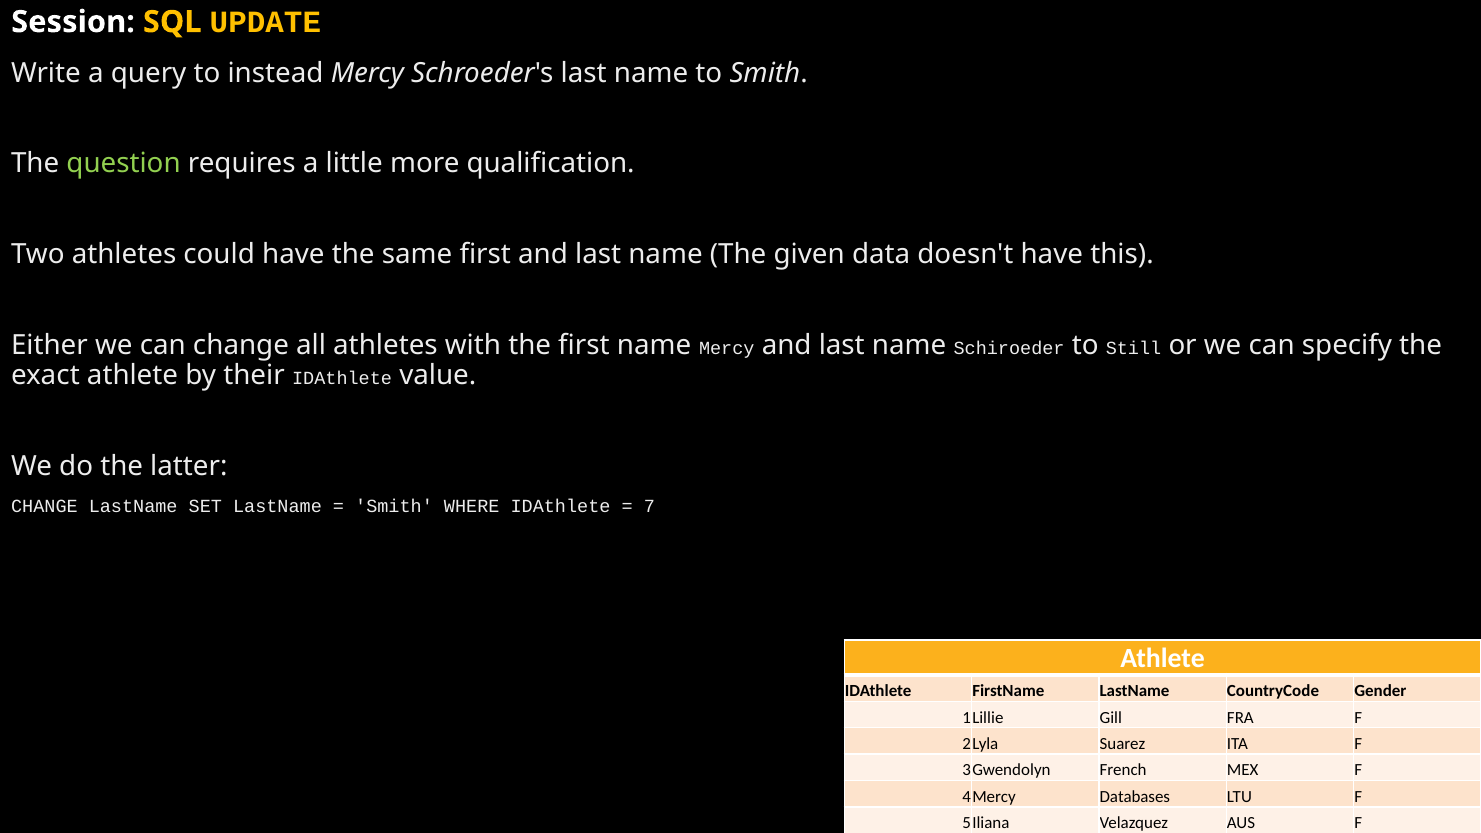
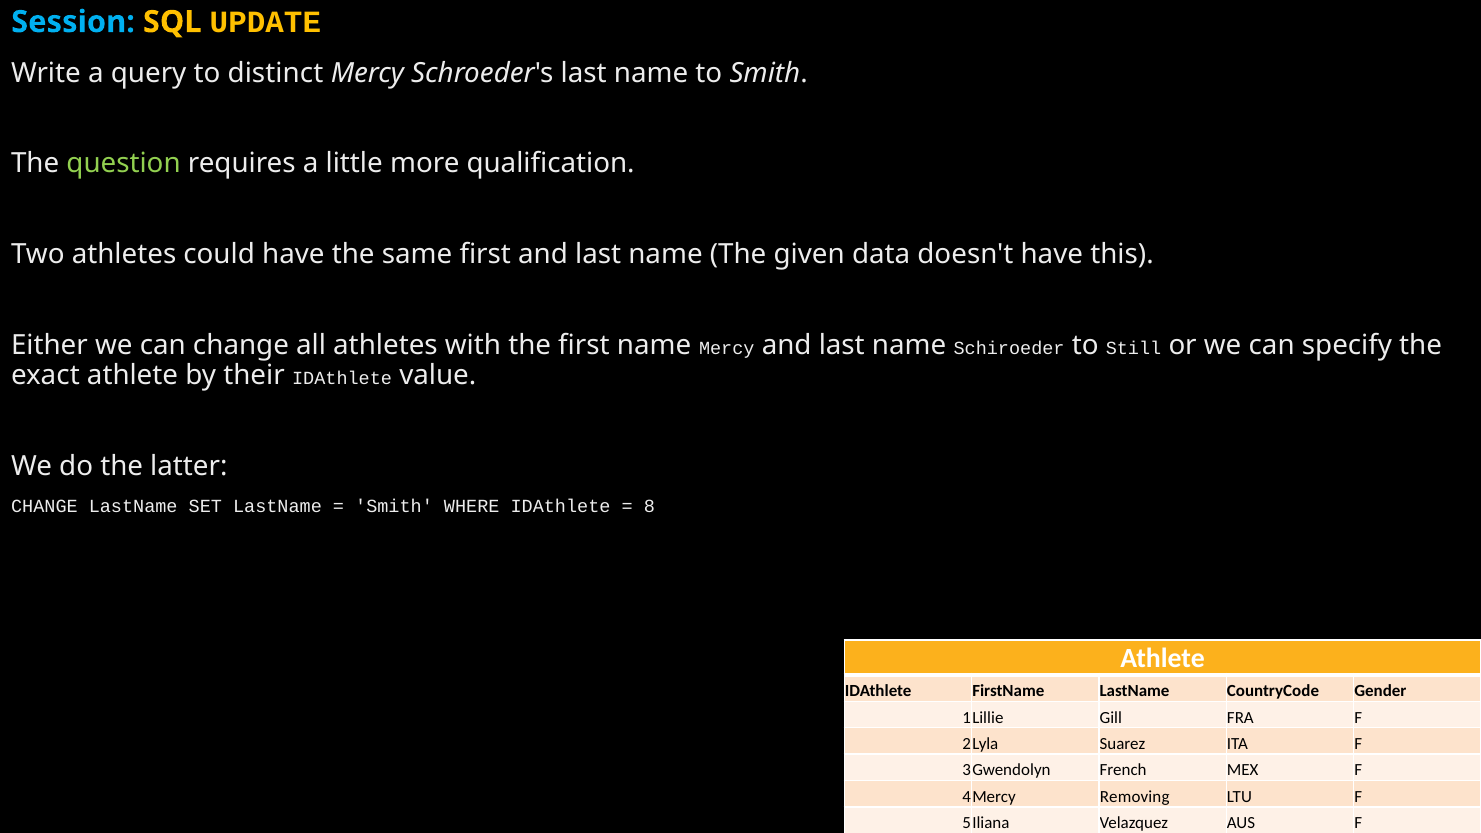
Session colour: white -> light blue
instead: instead -> distinct
7: 7 -> 8
Databases: Databases -> Removing
